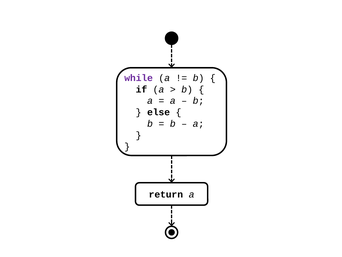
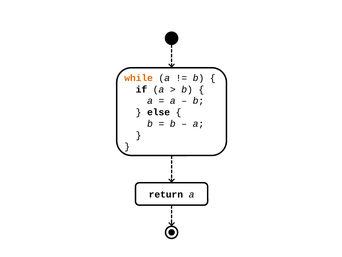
while colour: purple -> orange
